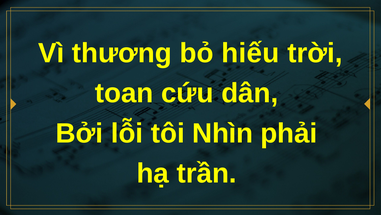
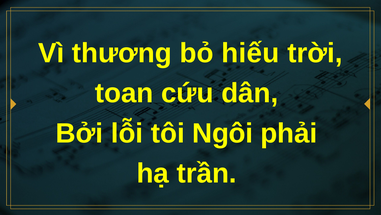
Nhìn: Nhìn -> Ngôi
